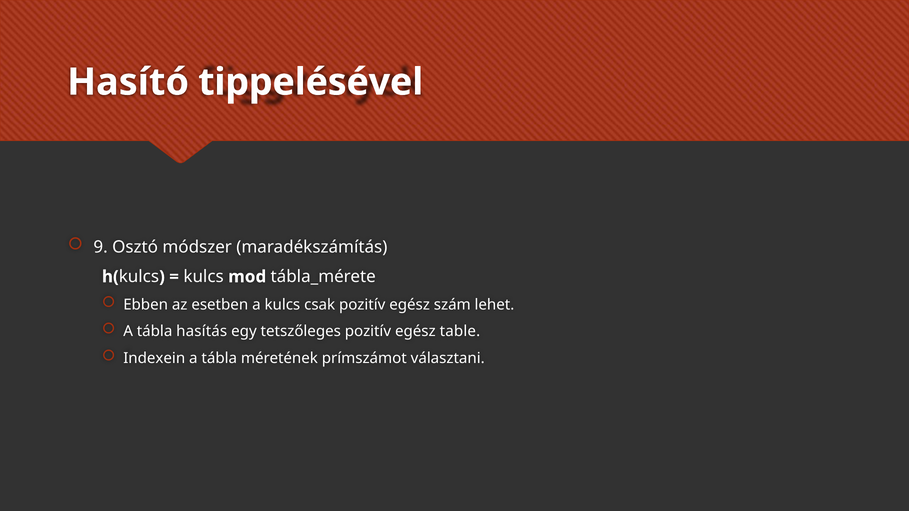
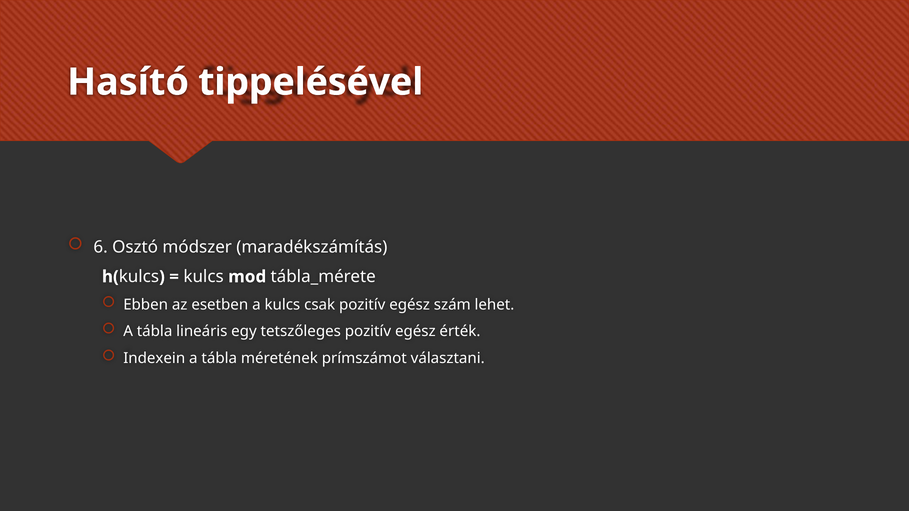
9: 9 -> 6
hasítás: hasítás -> lineáris
table: table -> érték
